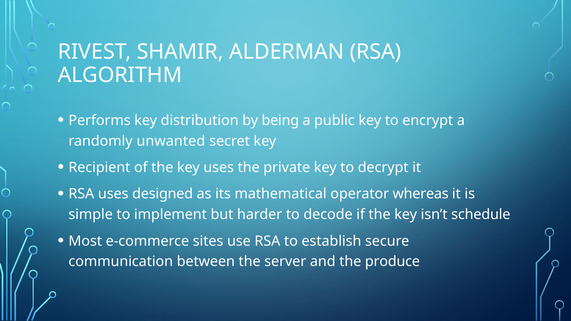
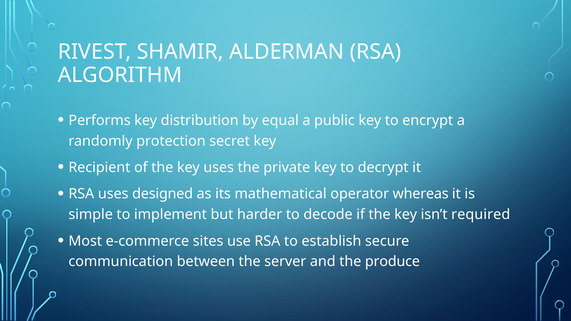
being: being -> equal
unwanted: unwanted -> protection
schedule: schedule -> required
